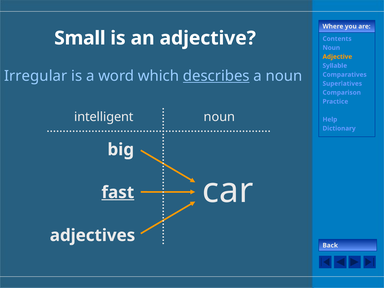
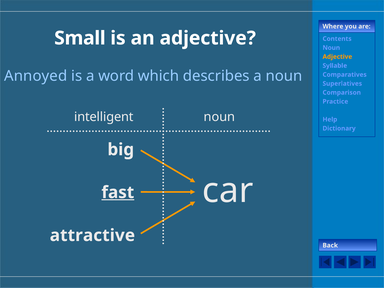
Irregular: Irregular -> Annoyed
describes underline: present -> none
adjectives: adjectives -> attractive
